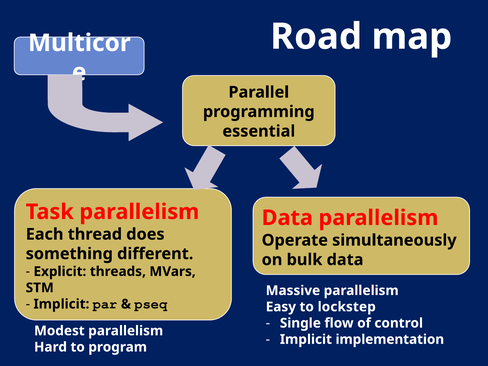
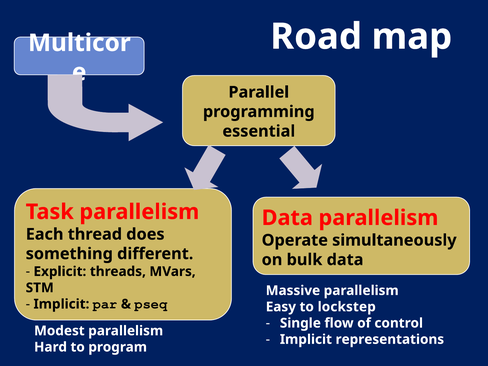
implementation: implementation -> representations
